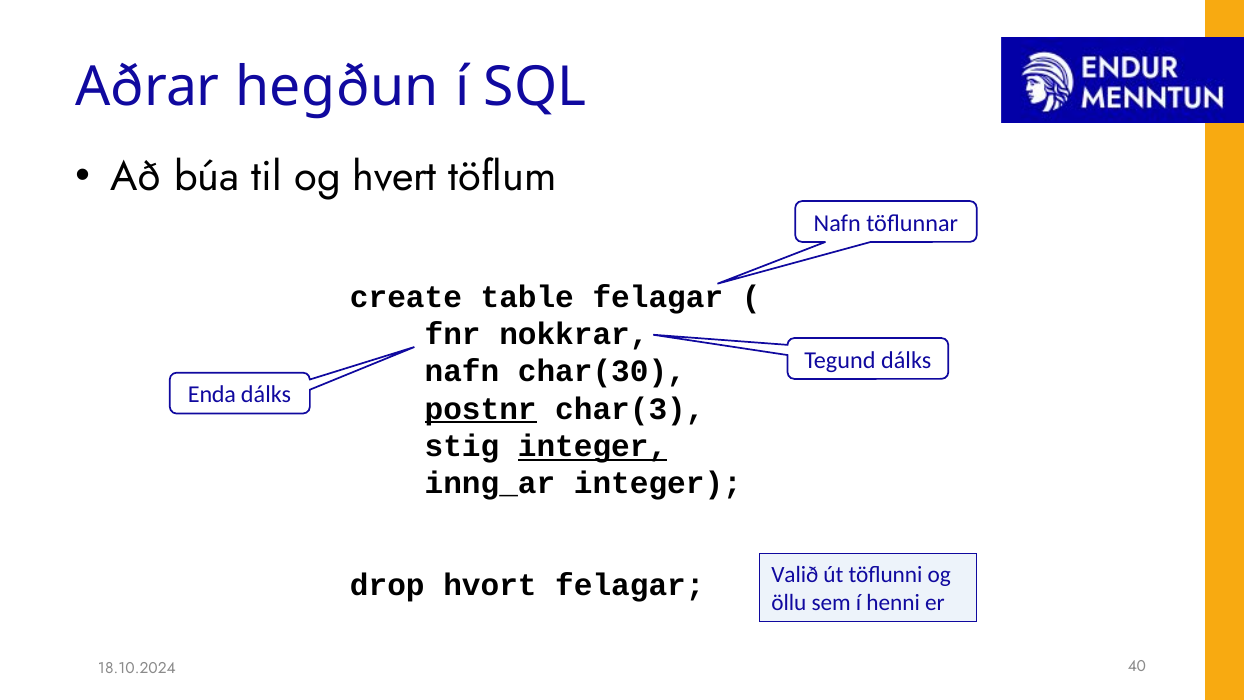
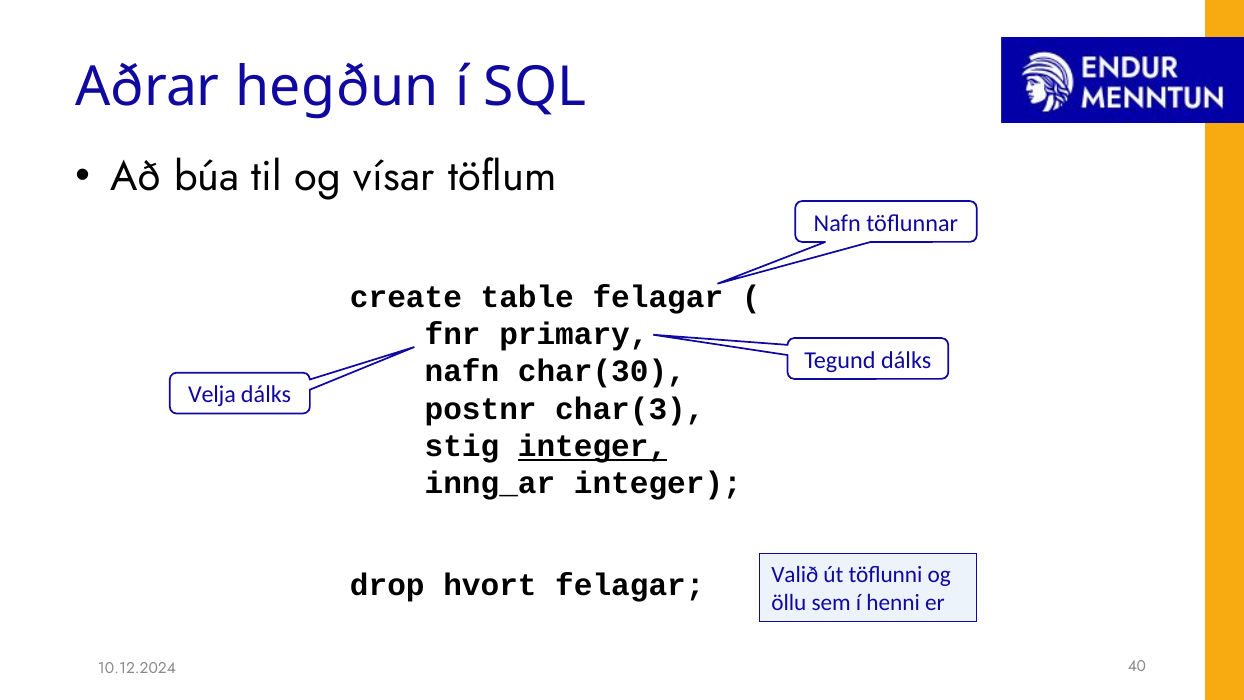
hvert: hvert -> vísar
nokkrar: nokkrar -> primary
Enda: Enda -> Velja
postnr underline: present -> none
18.10.2024: 18.10.2024 -> 10.12.2024
